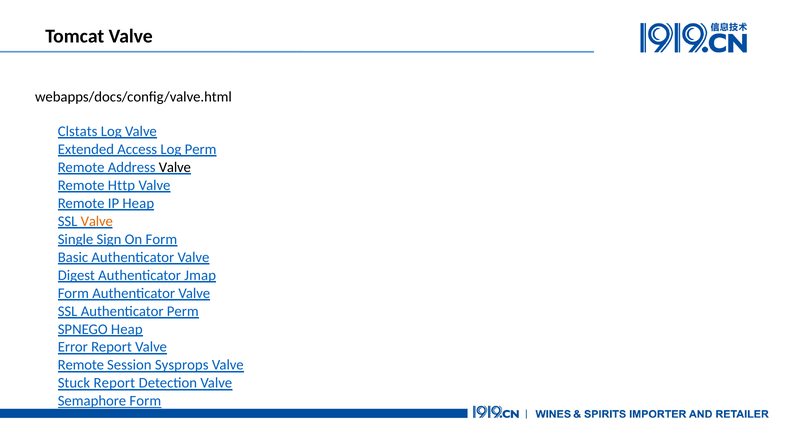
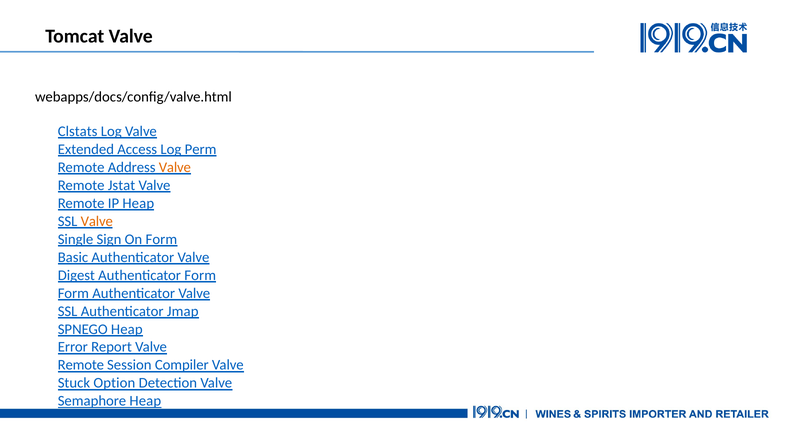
Valve at (175, 167) colour: black -> orange
Http: Http -> Jstat
Authenticator Jmap: Jmap -> Form
Authenticator Perm: Perm -> Jmap
Sysprops: Sysprops -> Compiler
Stuck Report: Report -> Option
Semaphore Form: Form -> Heap
